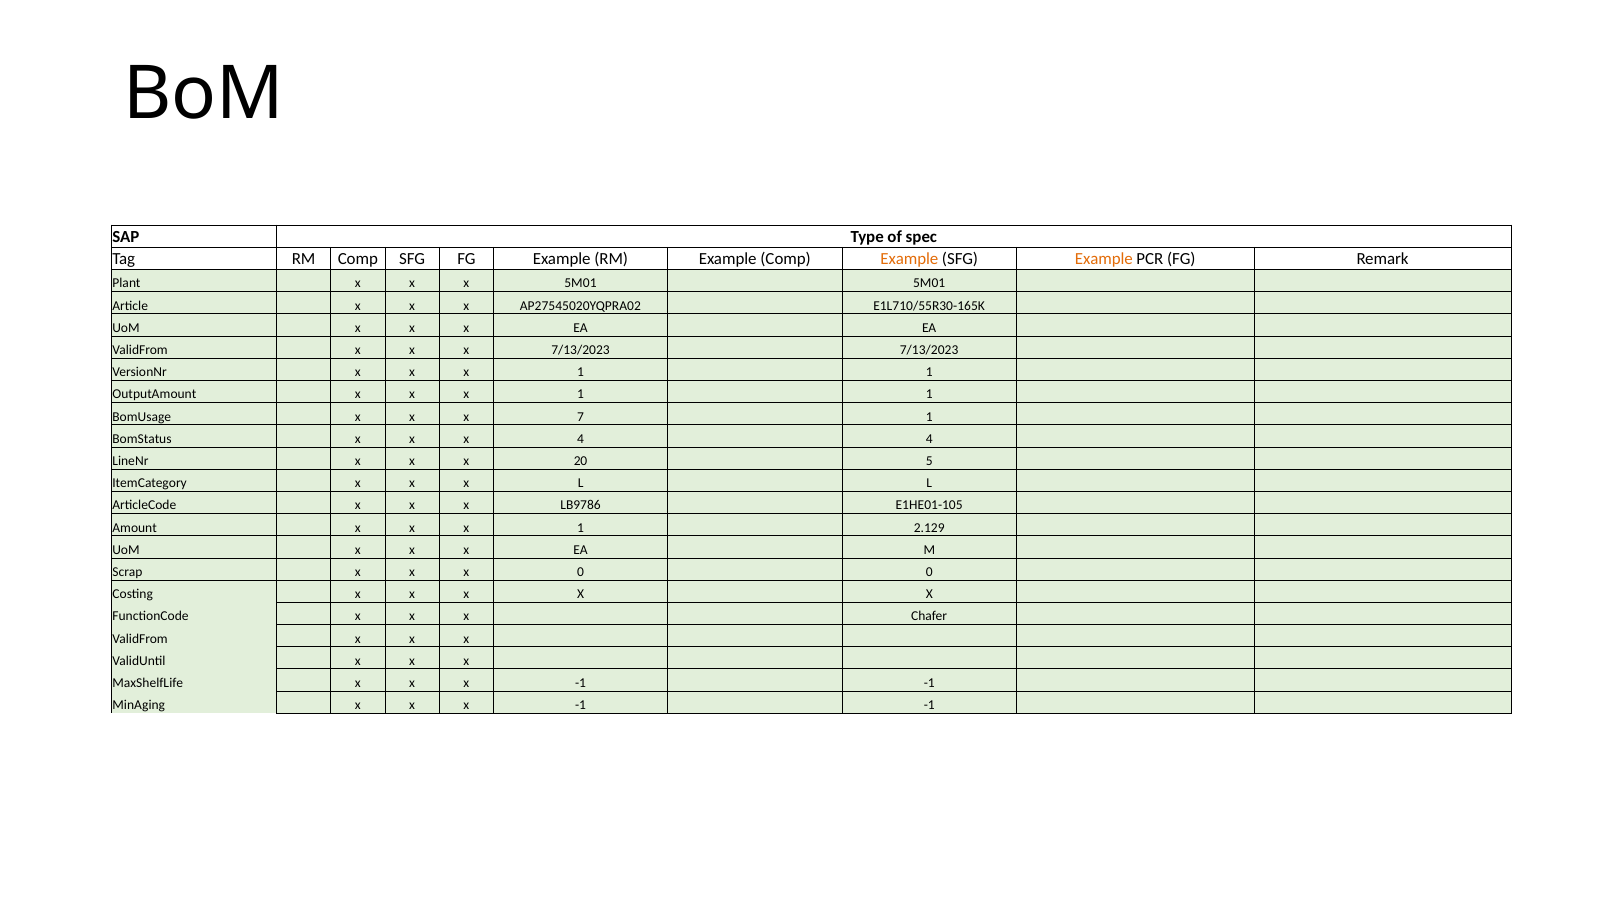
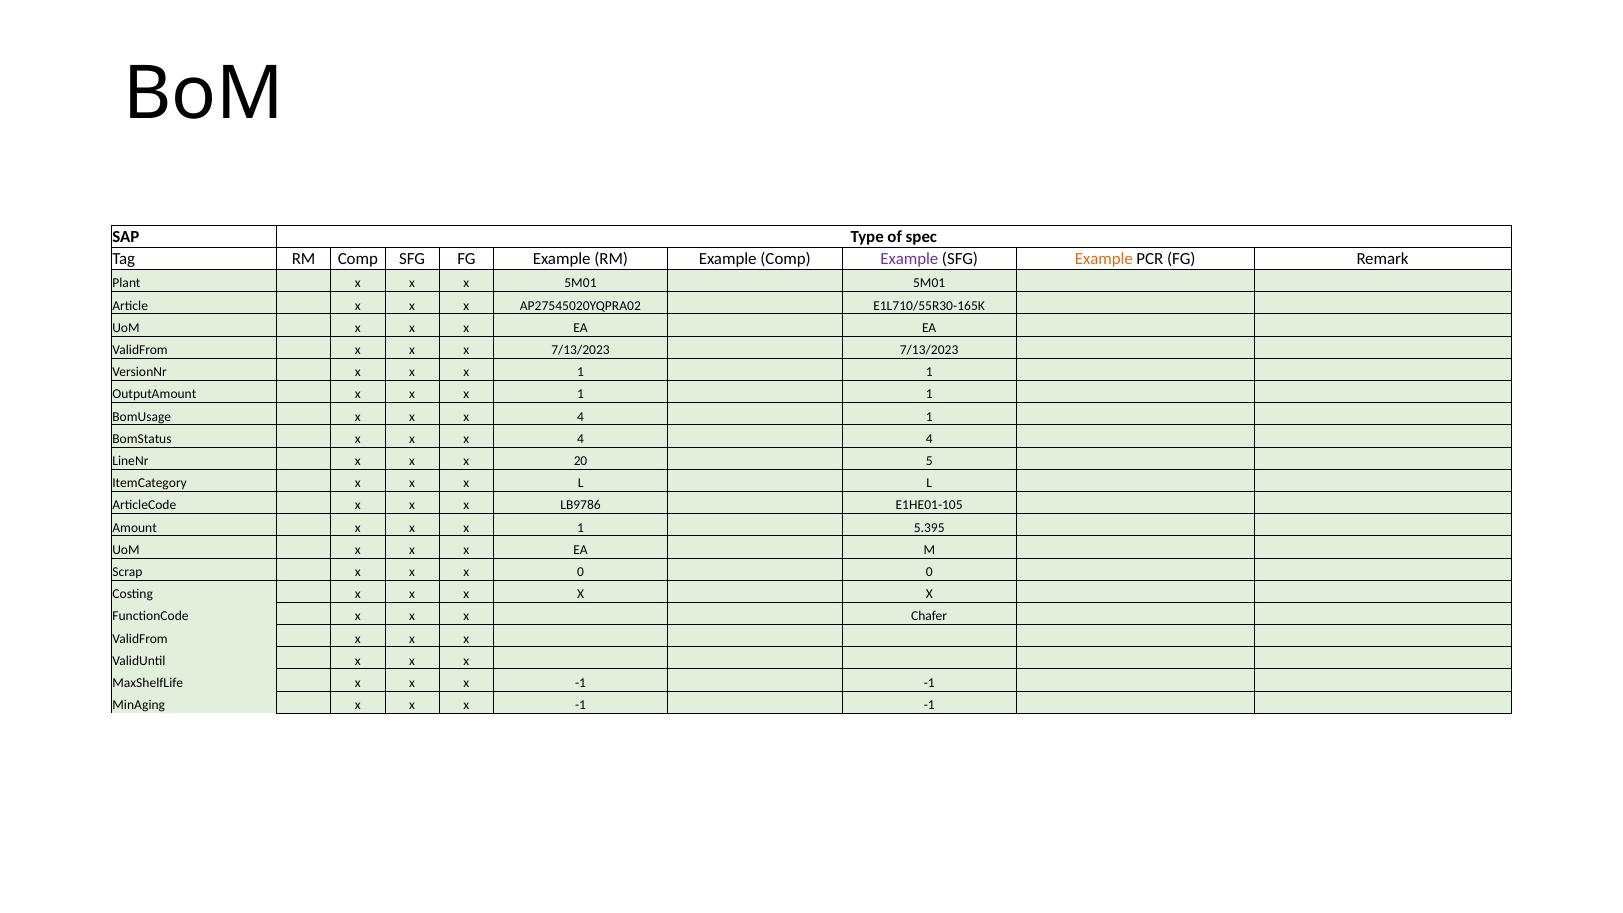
Example at (909, 259) colour: orange -> purple
7 at (581, 417): 7 -> 4
2.129: 2.129 -> 5.395
